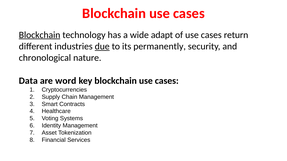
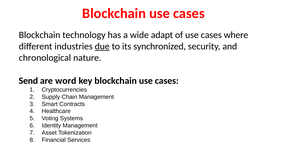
Blockchain at (40, 35) underline: present -> none
return: return -> where
permanently: permanently -> synchronized
Data: Data -> Send
